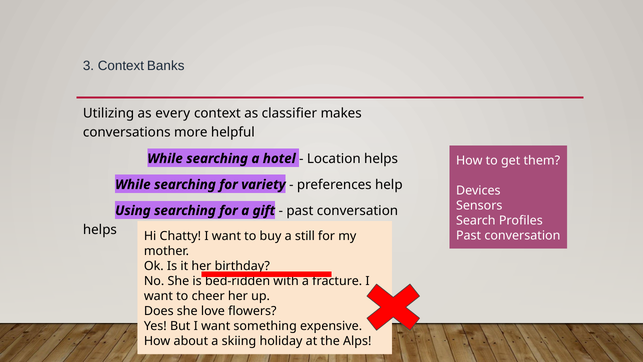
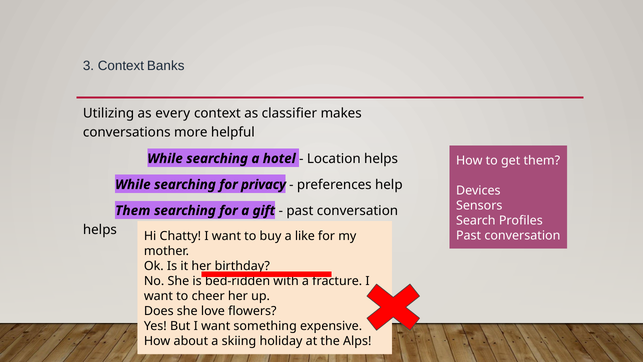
variety: variety -> privacy
Using at (133, 210): Using -> Them
still: still -> like
